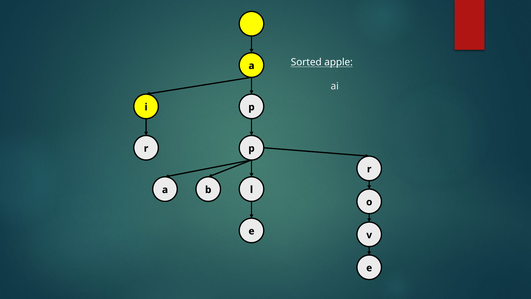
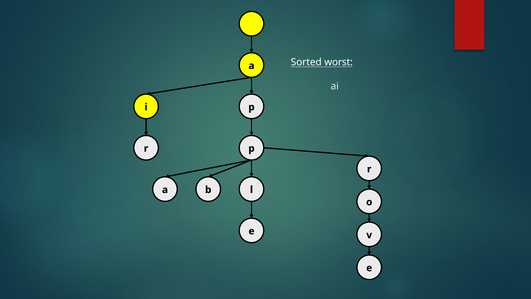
apple: apple -> worst
